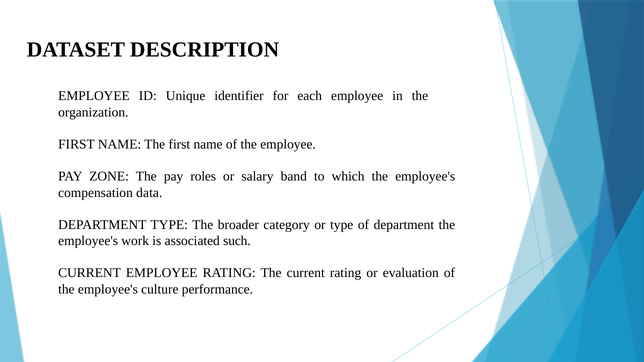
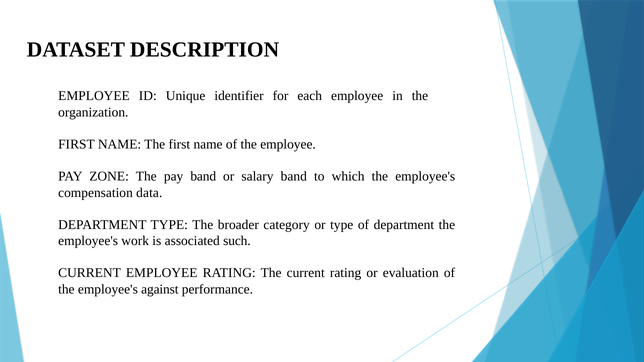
pay roles: roles -> band
culture: culture -> against
